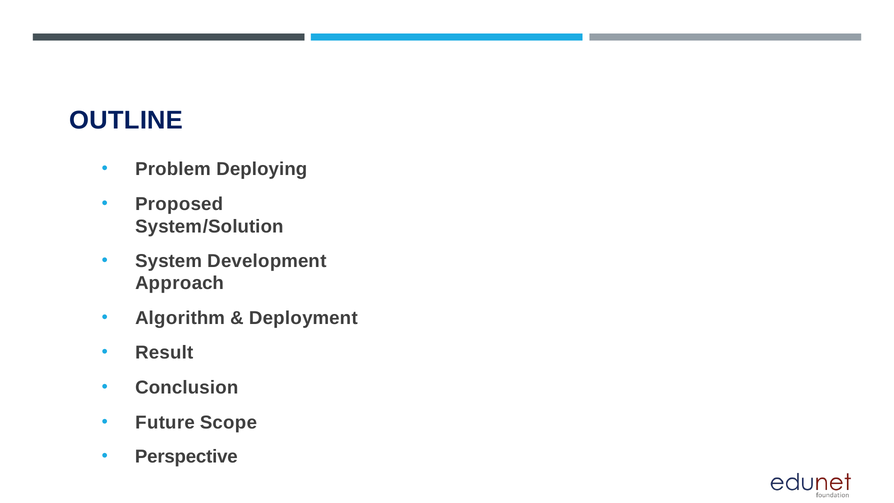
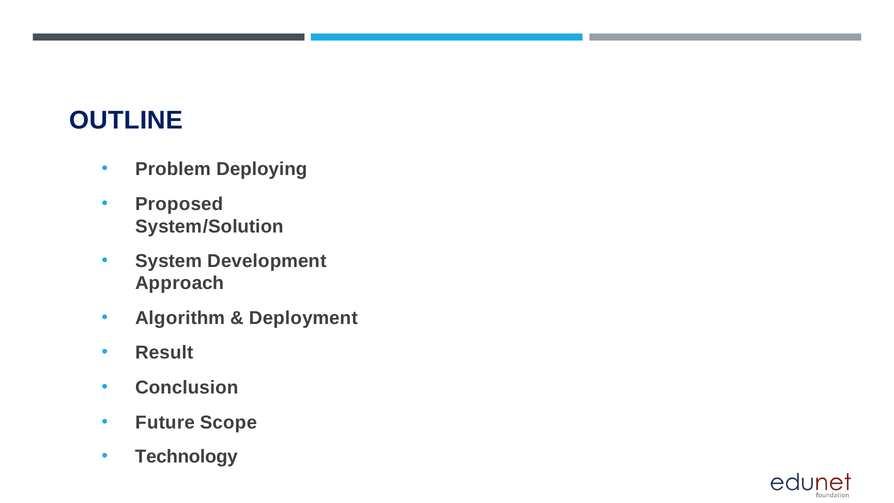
Perspective: Perspective -> Technology
